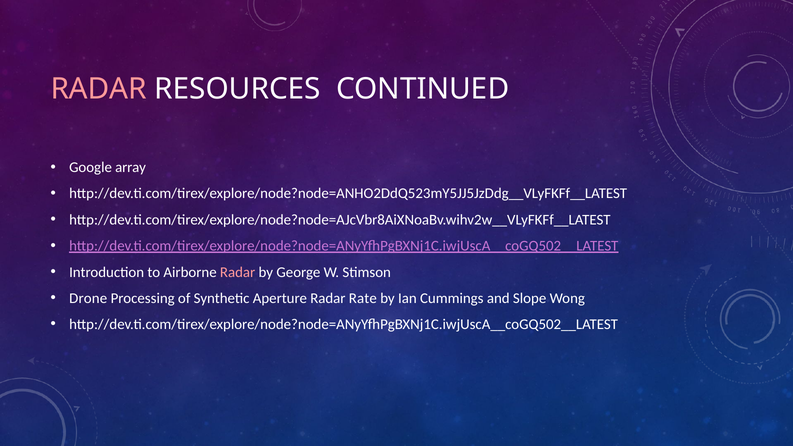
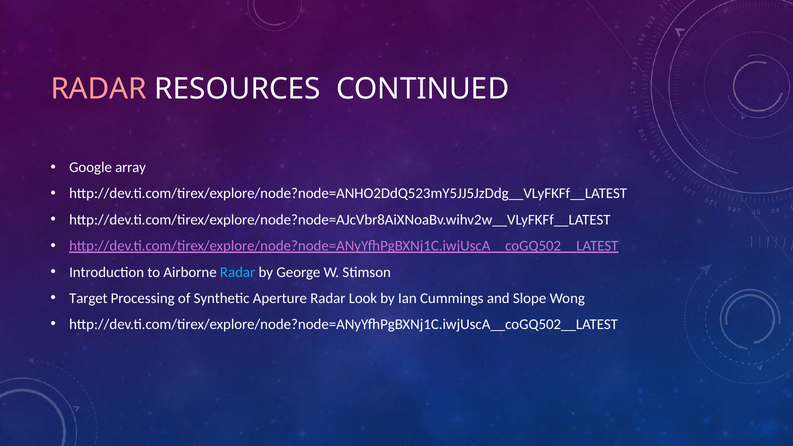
Radar at (238, 272) colour: pink -> light blue
Drone: Drone -> Target
Rate: Rate -> Look
